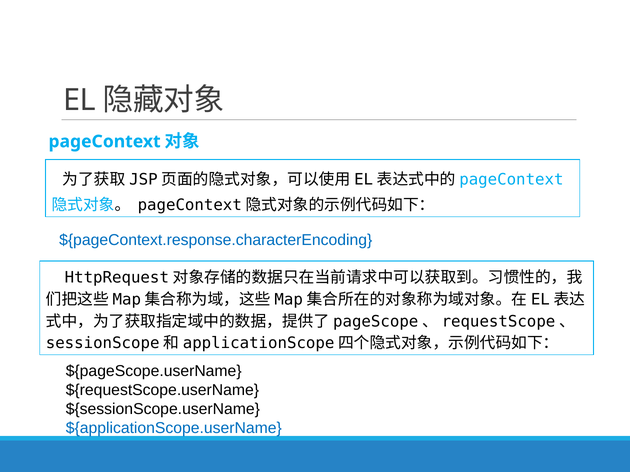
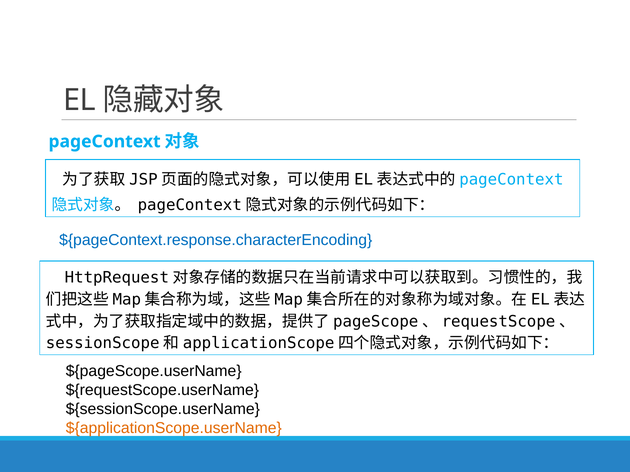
${applicationScope.userName colour: blue -> orange
